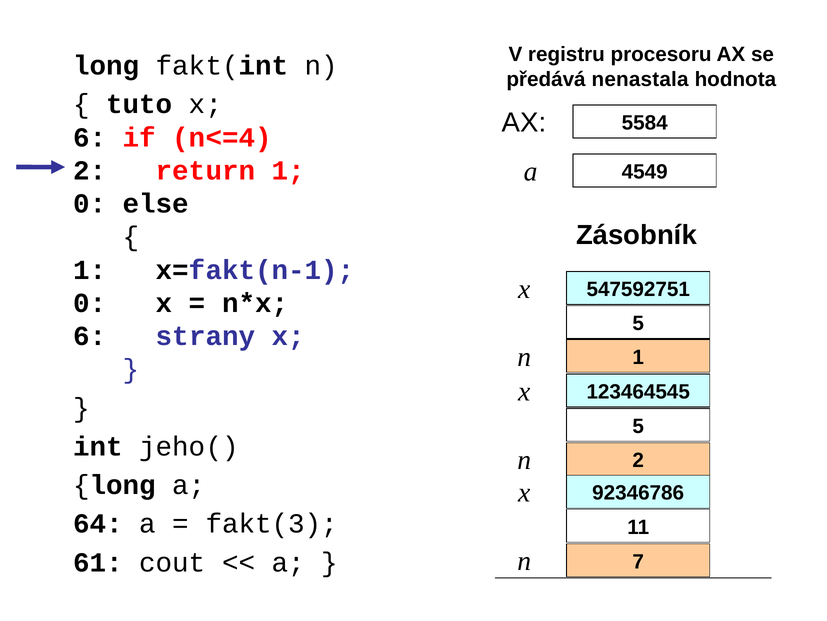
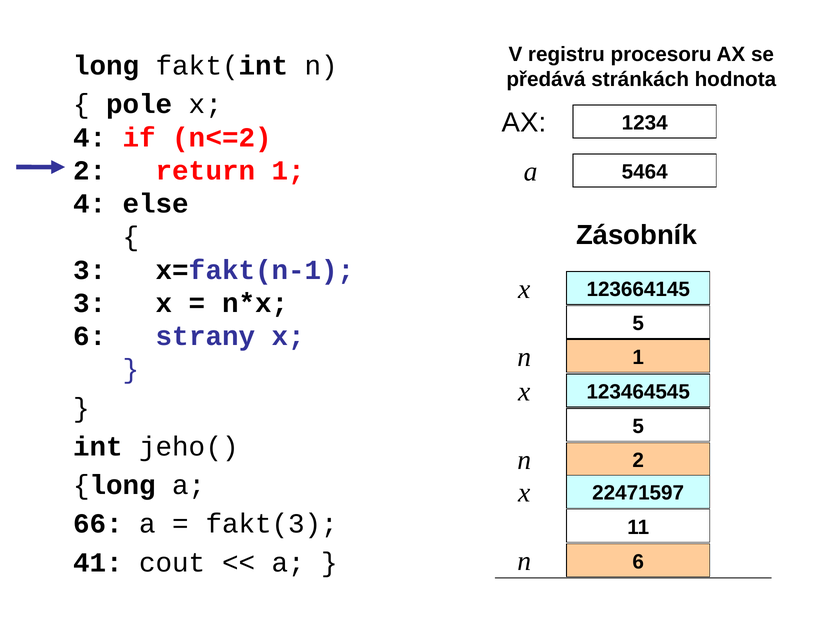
nenastala: nenastala -> stránkách
tuto: tuto -> pole
5584: 5584 -> 1234
6 at (90, 137): 6 -> 4
n<=4: n<=4 -> n<=2
4549: 4549 -> 5464
0 at (90, 203): 0 -> 4
1 at (90, 270): 1 -> 3
547592751: 547592751 -> 123664145
0 at (90, 303): 0 -> 3
92346786: 92346786 -> 22471597
64: 64 -> 66
61: 61 -> 41
7 at (638, 561): 7 -> 6
